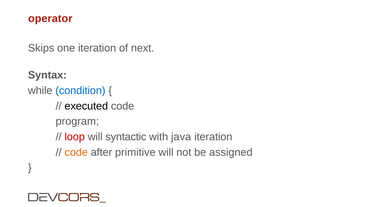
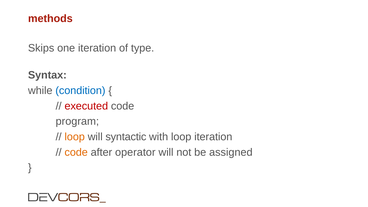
operator: operator -> methods
next: next -> type
executed colour: black -> red
loop at (75, 137) colour: red -> orange
with java: java -> loop
primitive: primitive -> operator
